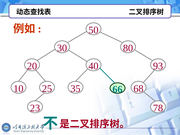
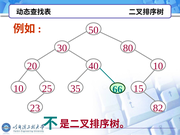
93 at (158, 66): 93 -> 10
68: 68 -> 15
78: 78 -> 82
